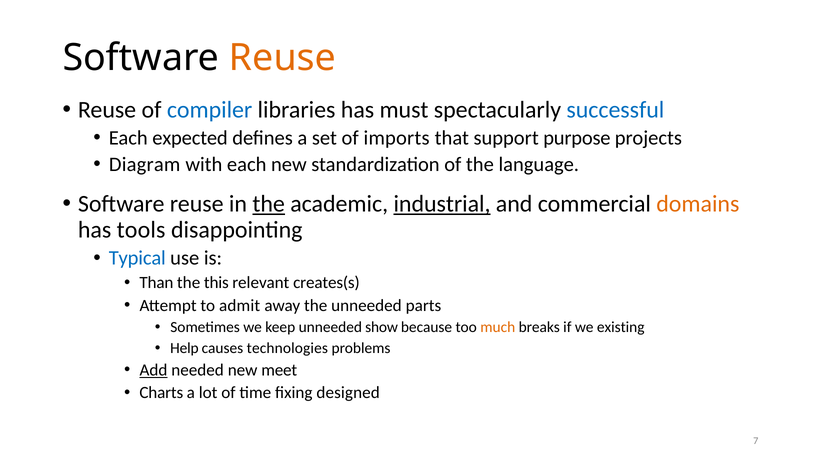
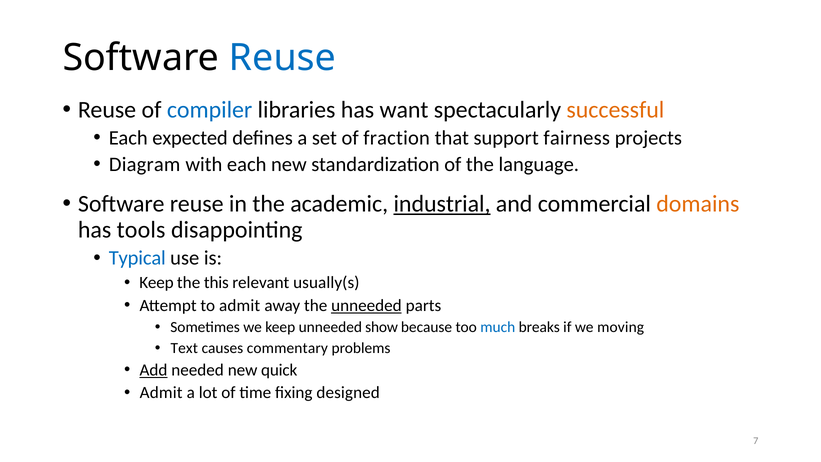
Reuse at (283, 58) colour: orange -> blue
must: must -> want
successful colour: blue -> orange
imports: imports -> fraction
purpose: purpose -> fairness
the at (269, 204) underline: present -> none
Than at (156, 283): Than -> Keep
creates(s: creates(s -> usually(s
unneeded at (366, 305) underline: none -> present
much colour: orange -> blue
existing: existing -> moving
Help: Help -> Text
technologies: technologies -> commentary
meet: meet -> quick
Charts at (161, 393): Charts -> Admit
